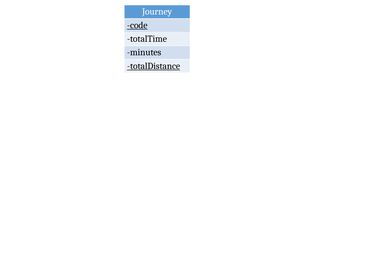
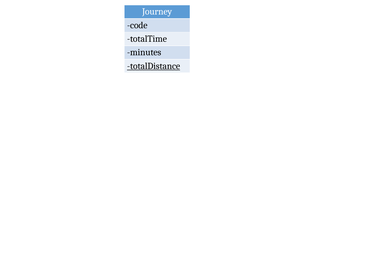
code underline: present -> none
